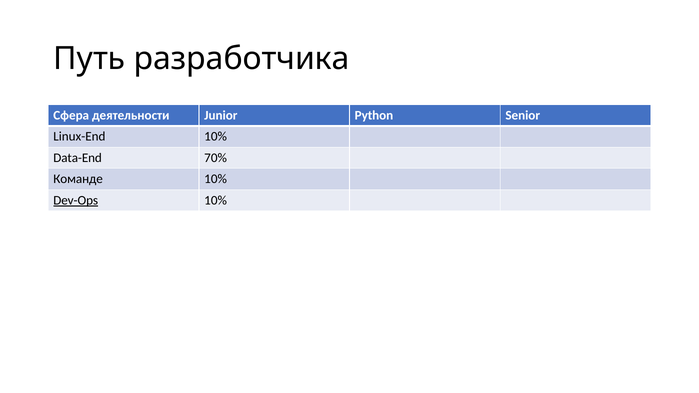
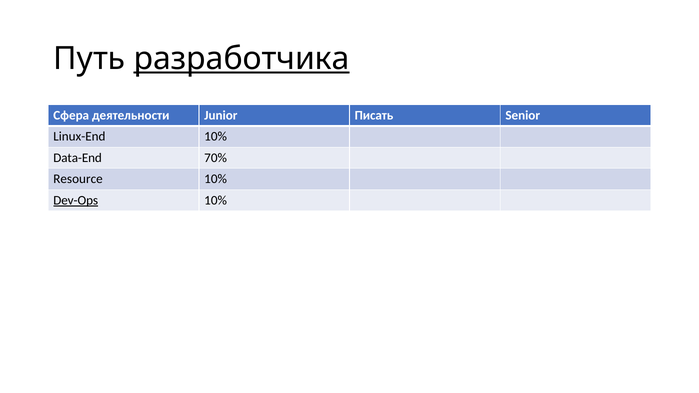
разработчика underline: none -> present
Python: Python -> Писать
Команде: Команде -> Resource
